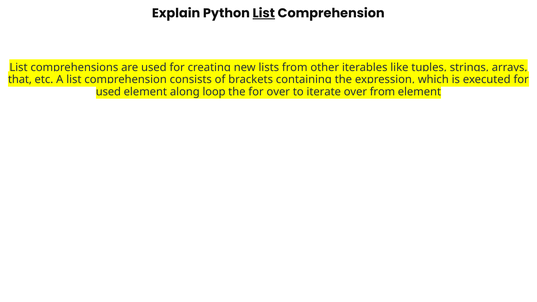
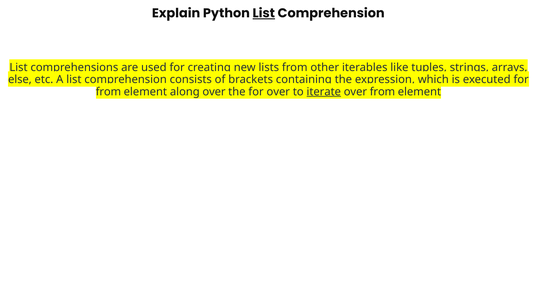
that: that -> else
used at (108, 92): used -> from
along loop: loop -> over
iterate underline: none -> present
